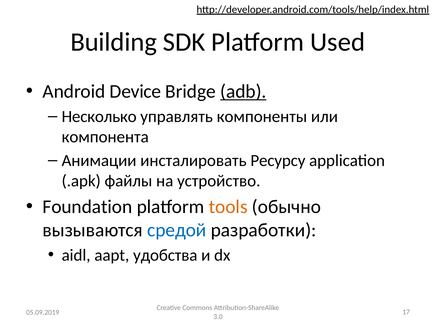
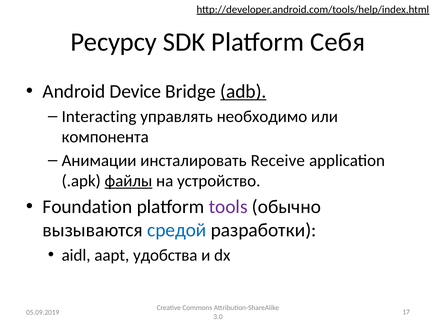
Building: Building -> Ресурсу
Used: Used -> Себя
Несколько: Несколько -> Interacting
компоненты: компоненты -> необходимо
Ресурсу: Ресурсу -> Receive
файлы underline: none -> present
tools colour: orange -> purple
